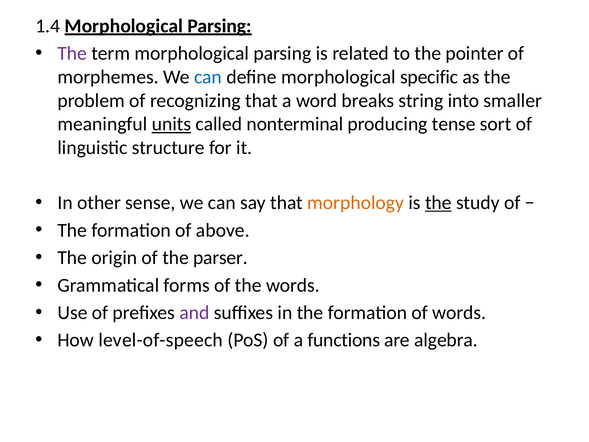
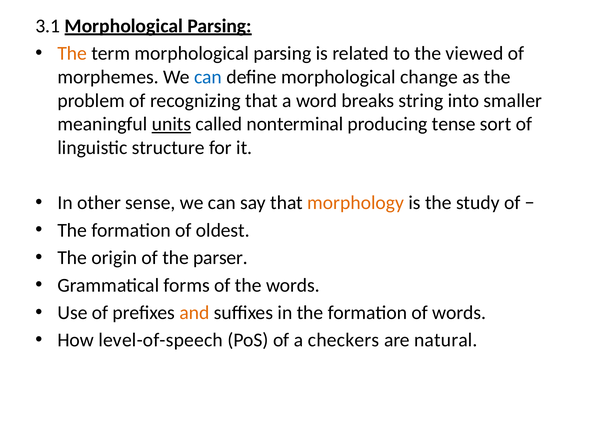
1.4: 1.4 -> 3.1
The at (72, 53) colour: purple -> orange
pointer: pointer -> viewed
specific: specific -> change
the at (438, 203) underline: present -> none
above: above -> oldest
and colour: purple -> orange
functions: functions -> checkers
algebra: algebra -> natural
